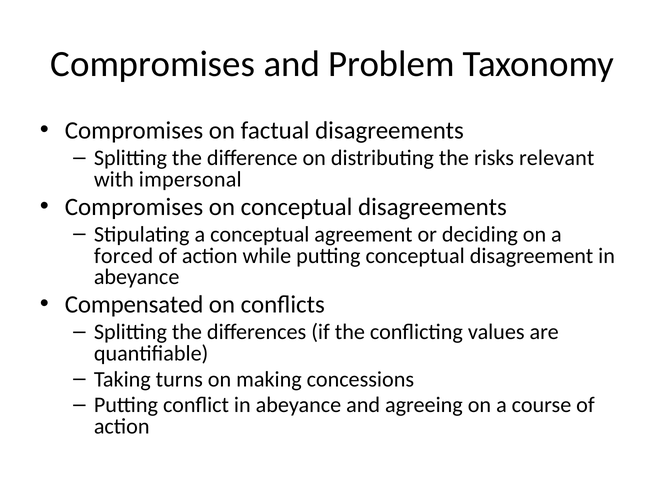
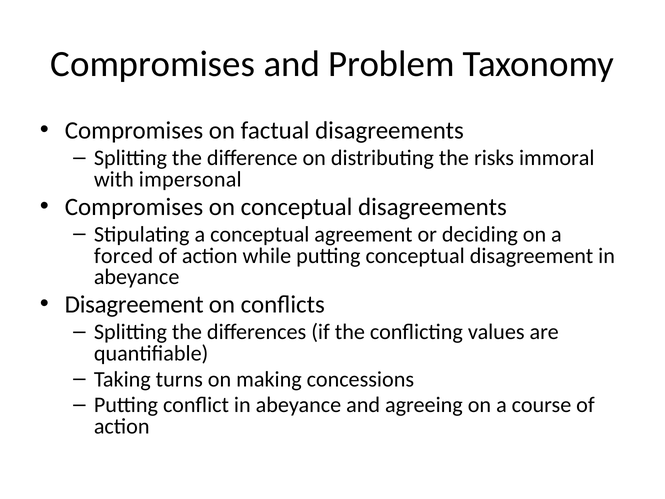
relevant: relevant -> immoral
Compensated at (134, 305): Compensated -> Disagreement
